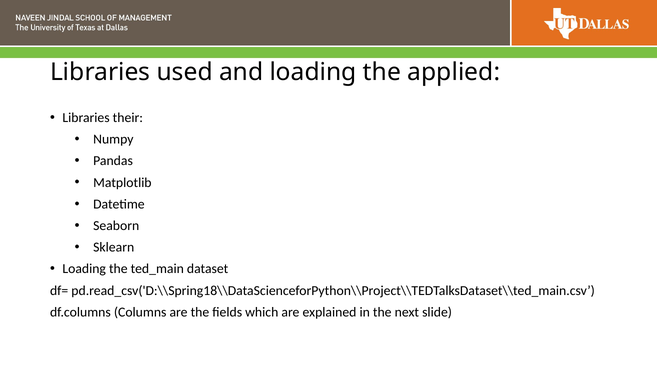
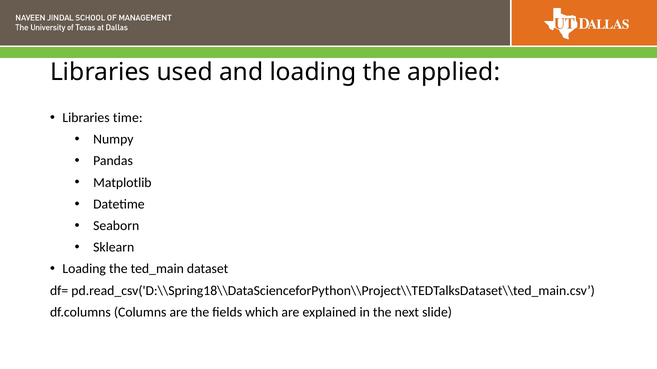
their: their -> time
